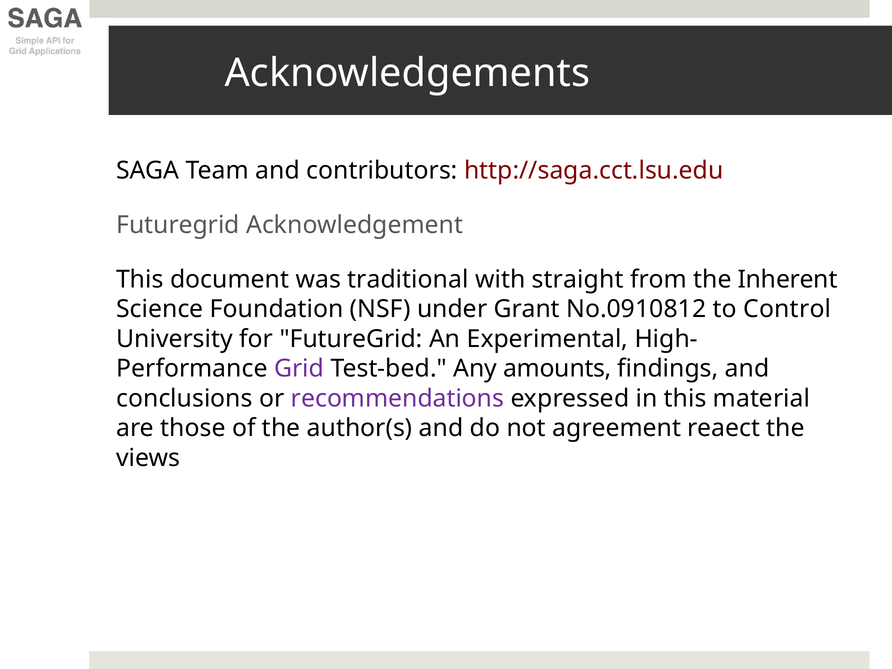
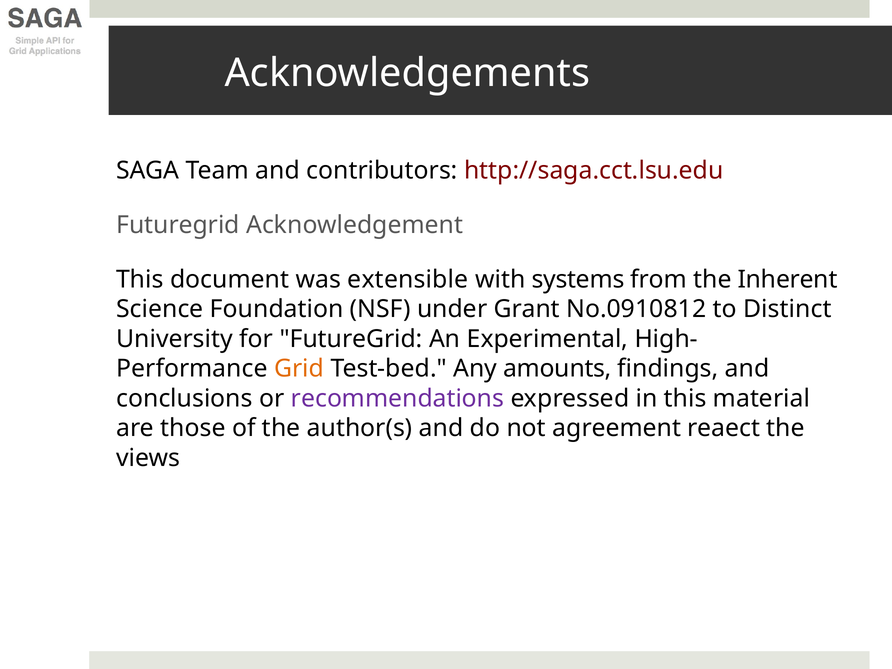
traditional: traditional -> extensible
straight: straight -> systems
Control: Control -> Distinct
Grid colour: purple -> orange
